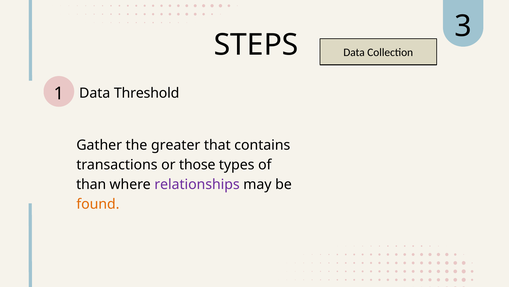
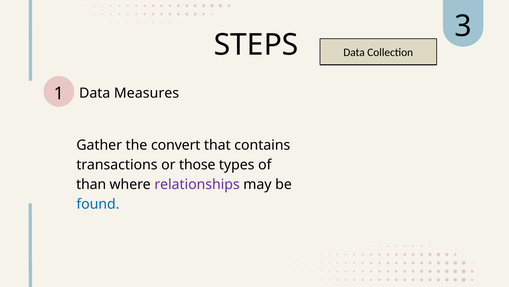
Threshold: Threshold -> Measures
greater: greater -> convert
found colour: orange -> blue
